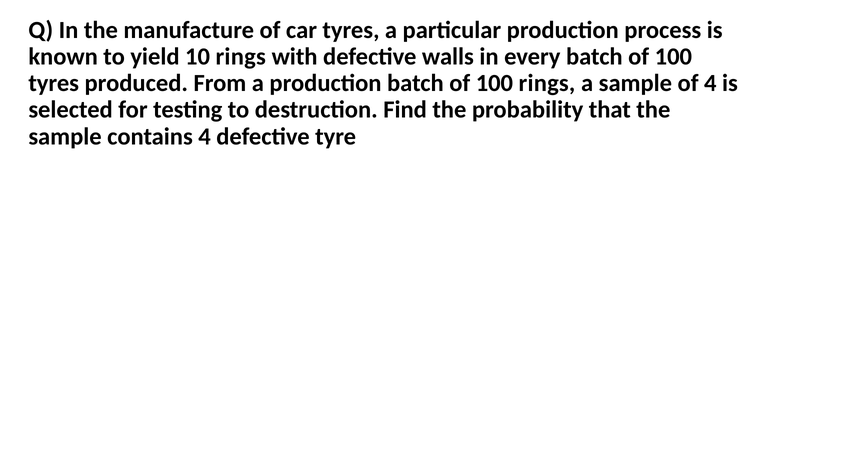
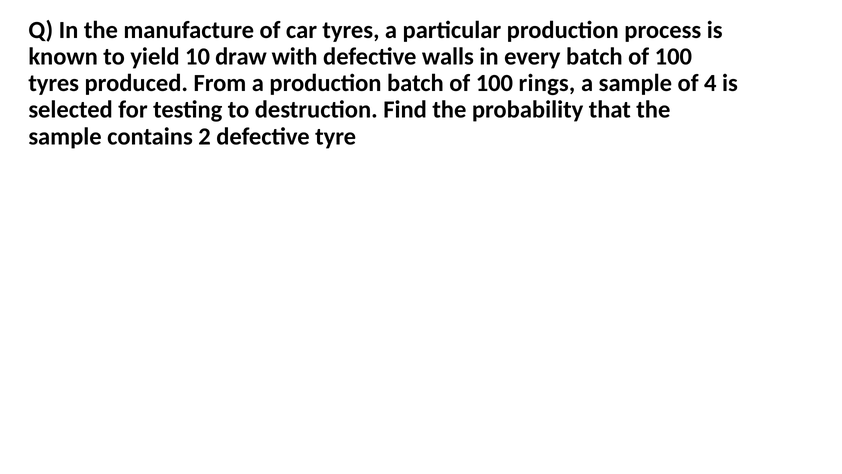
10 rings: rings -> draw
contains 4: 4 -> 2
